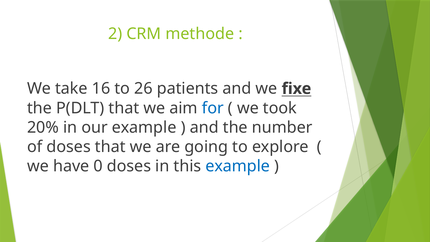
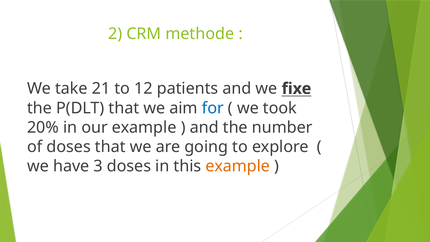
16: 16 -> 21
26: 26 -> 12
0: 0 -> 3
example at (238, 166) colour: blue -> orange
